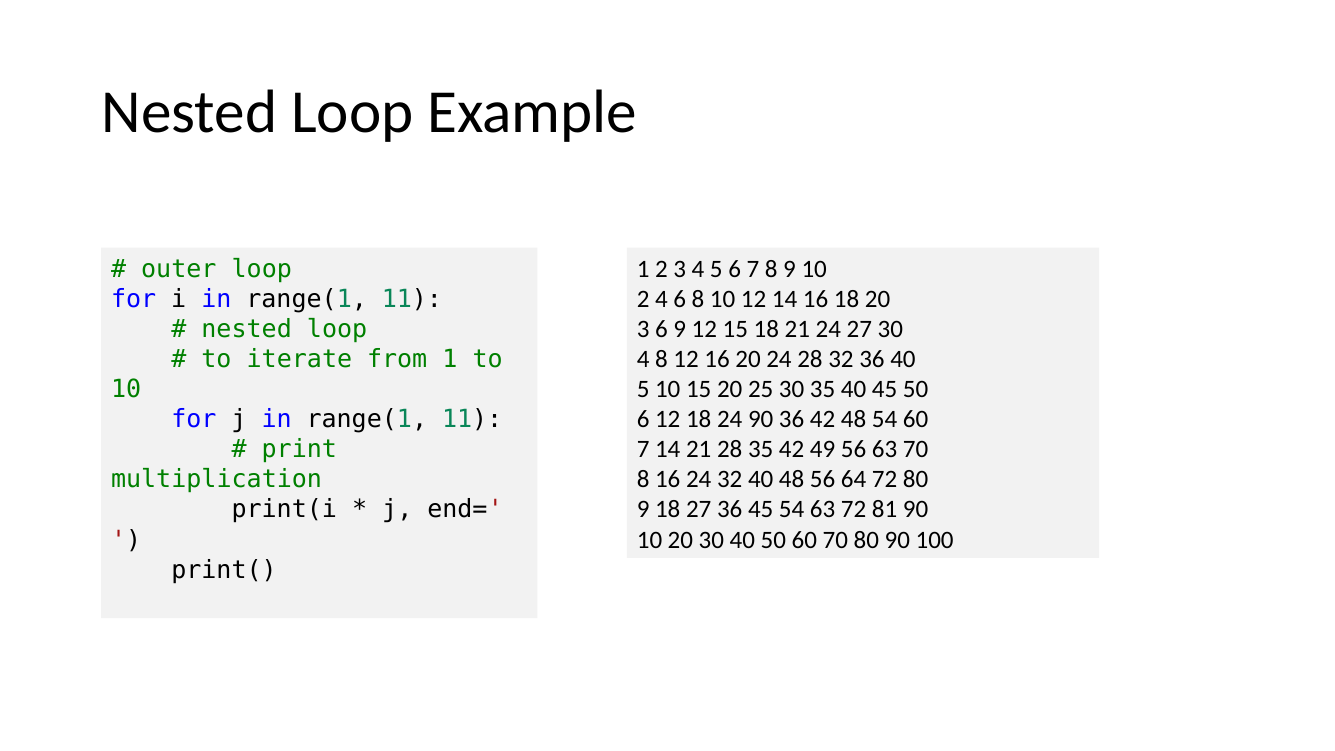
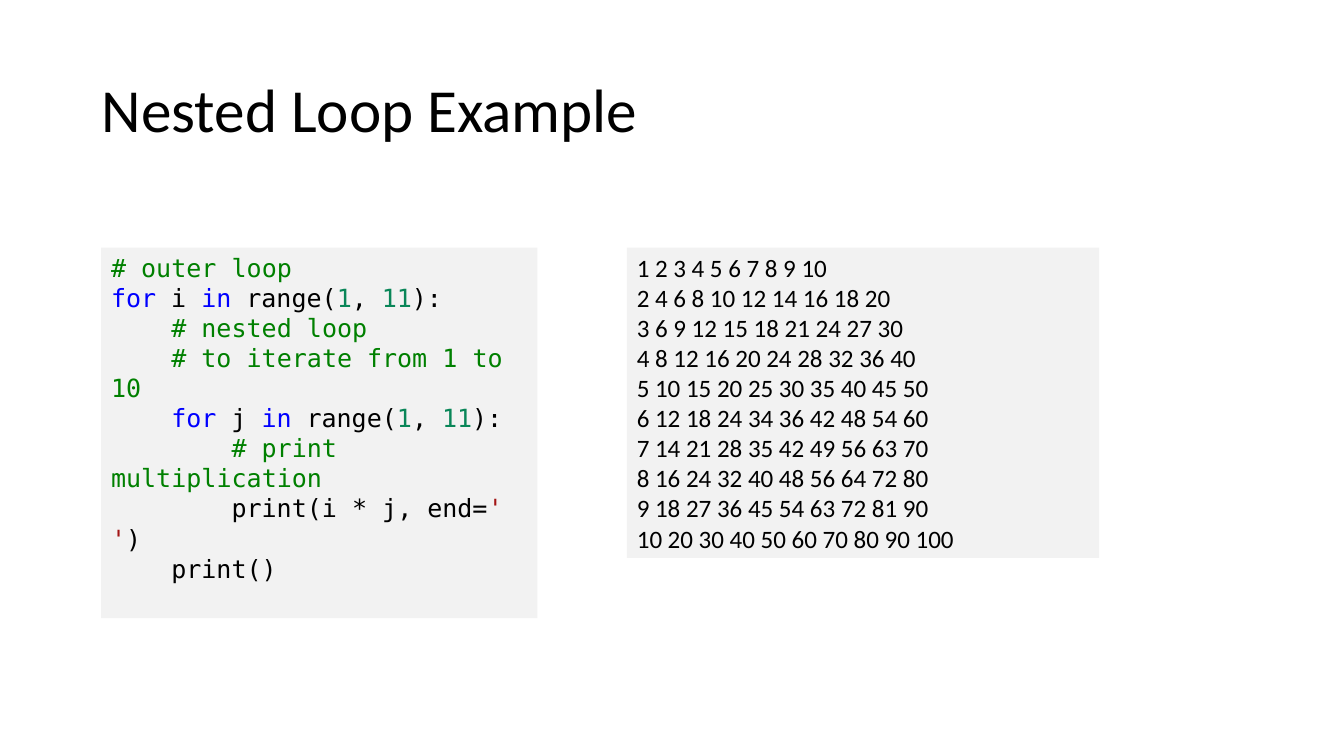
24 90: 90 -> 34
